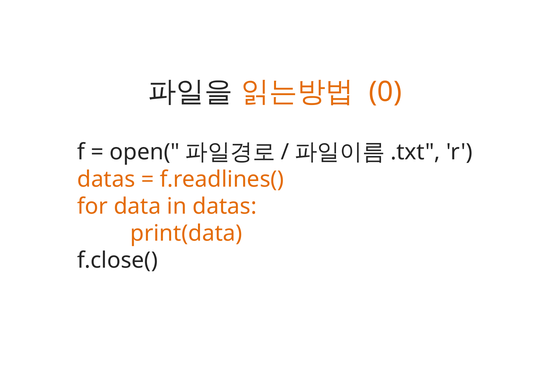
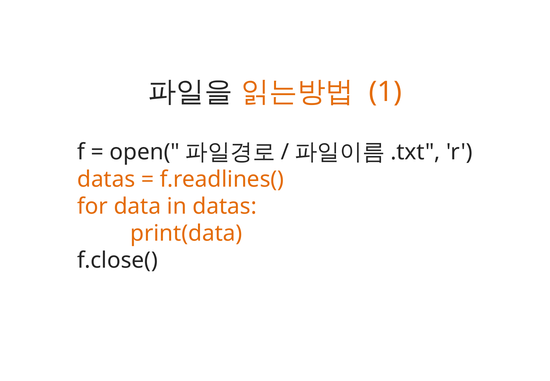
0: 0 -> 1
